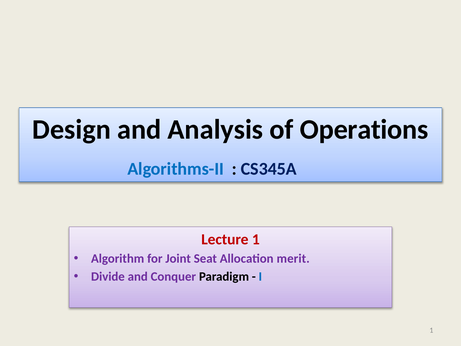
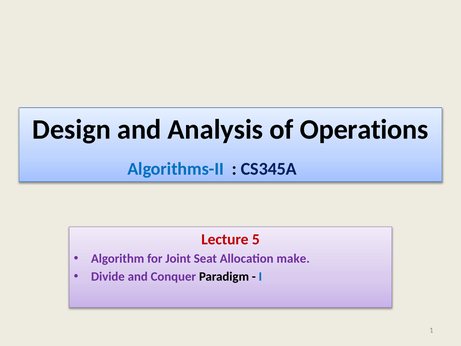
Lecture 1: 1 -> 5
merit: merit -> make
